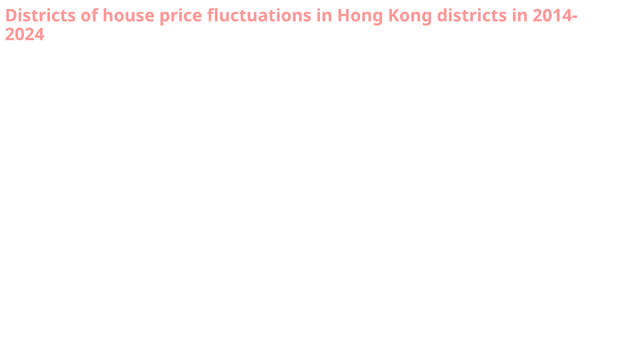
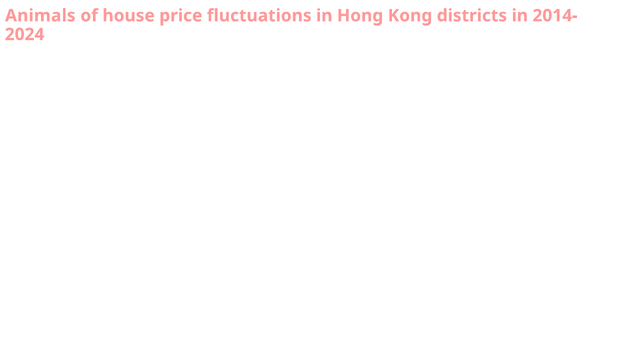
Districts at (40, 16): Districts -> Animals
